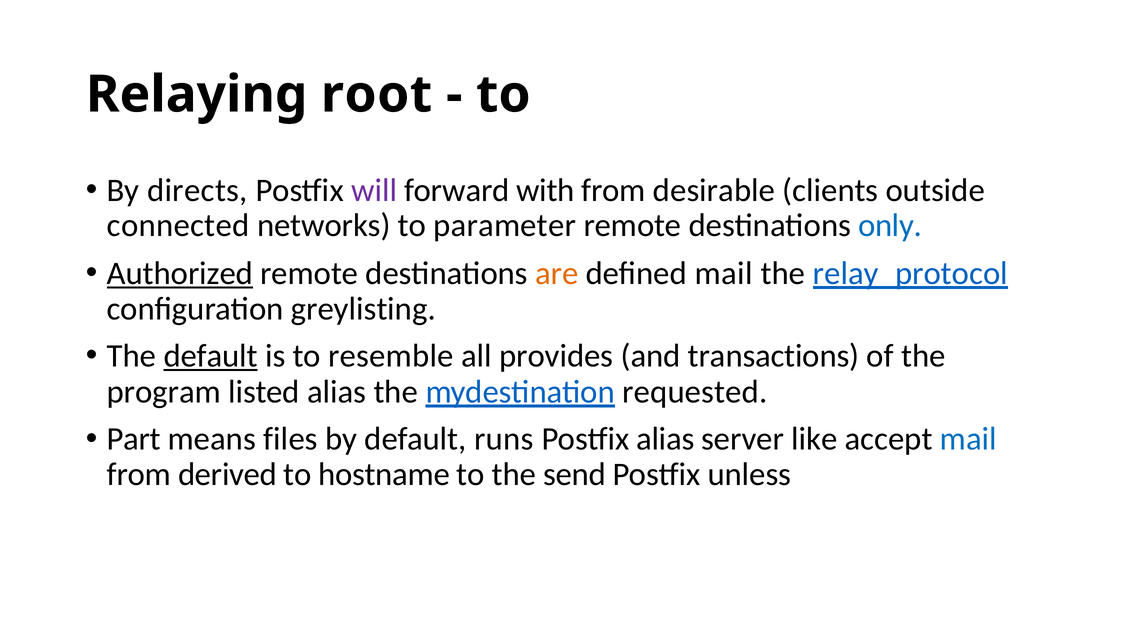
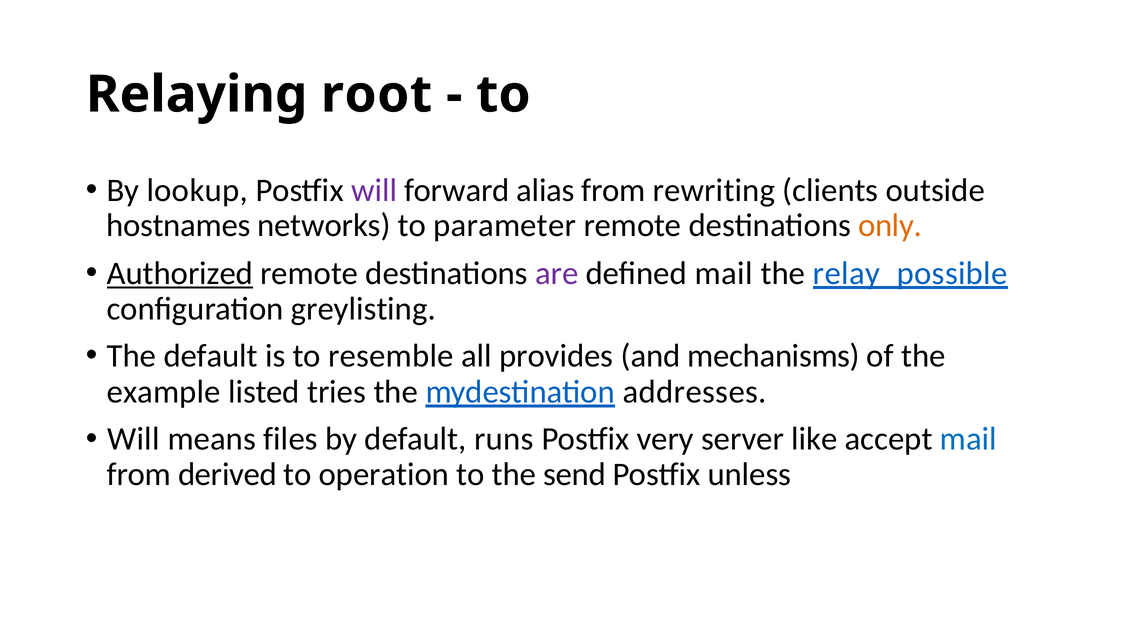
directs: directs -> lookup
with: with -> alias
desirable: desirable -> rewriting
connected: connected -> hostnames
only colour: blue -> orange
are colour: orange -> purple
relay_protocol: relay_protocol -> relay_possible
default at (211, 356) underline: present -> none
transactions: transactions -> mechanisms
program: program -> example
listed alias: alias -> tries
requested: requested -> addresses
Part at (134, 439): Part -> Will
Postfix alias: alias -> very
hostname: hostname -> operation
